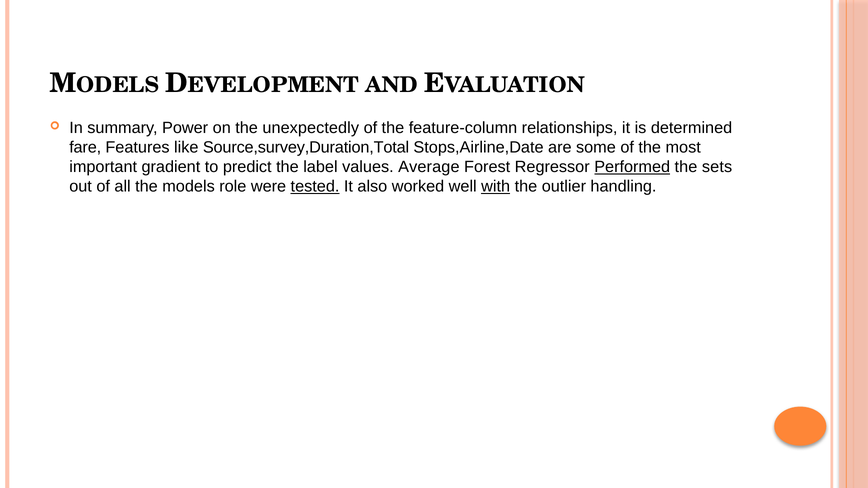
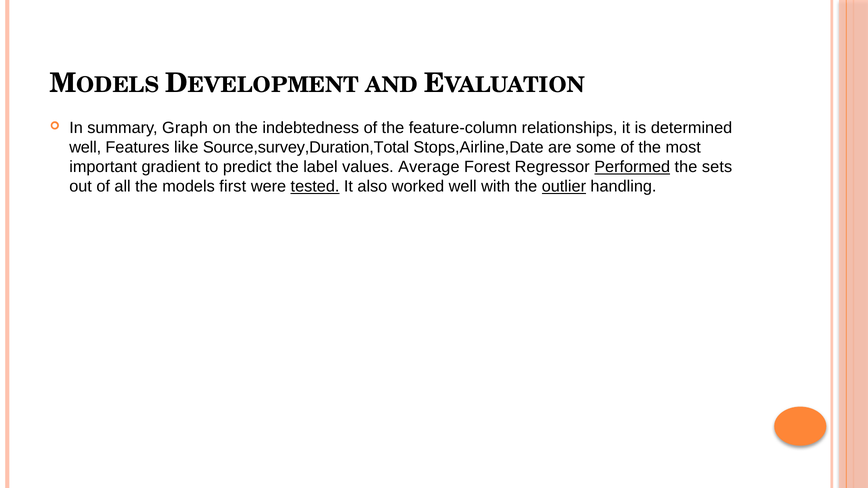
Power: Power -> Graph
unexpectedly: unexpectedly -> indebtedness
fare at (85, 148): fare -> well
role: role -> first
with underline: present -> none
outlier underline: none -> present
